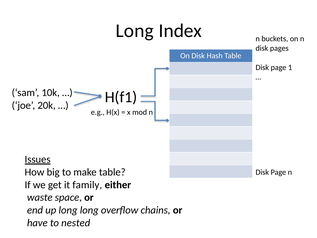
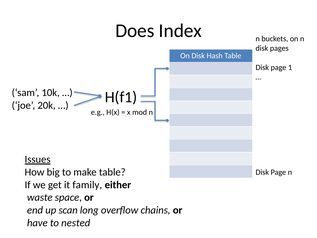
Long at (135, 31): Long -> Does
up long: long -> scan
